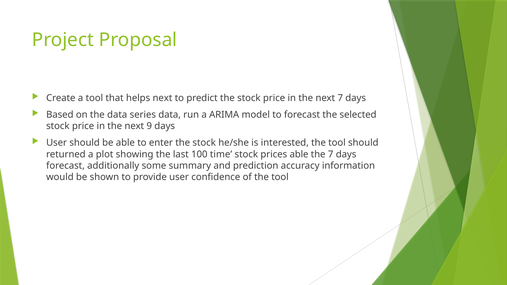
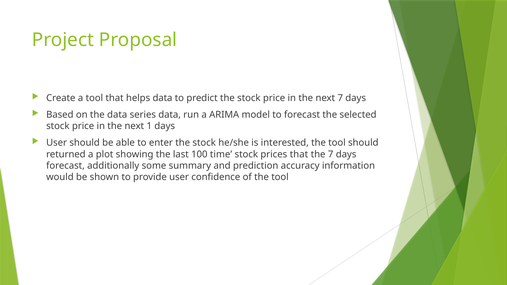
helps next: next -> data
9: 9 -> 1
prices able: able -> that
